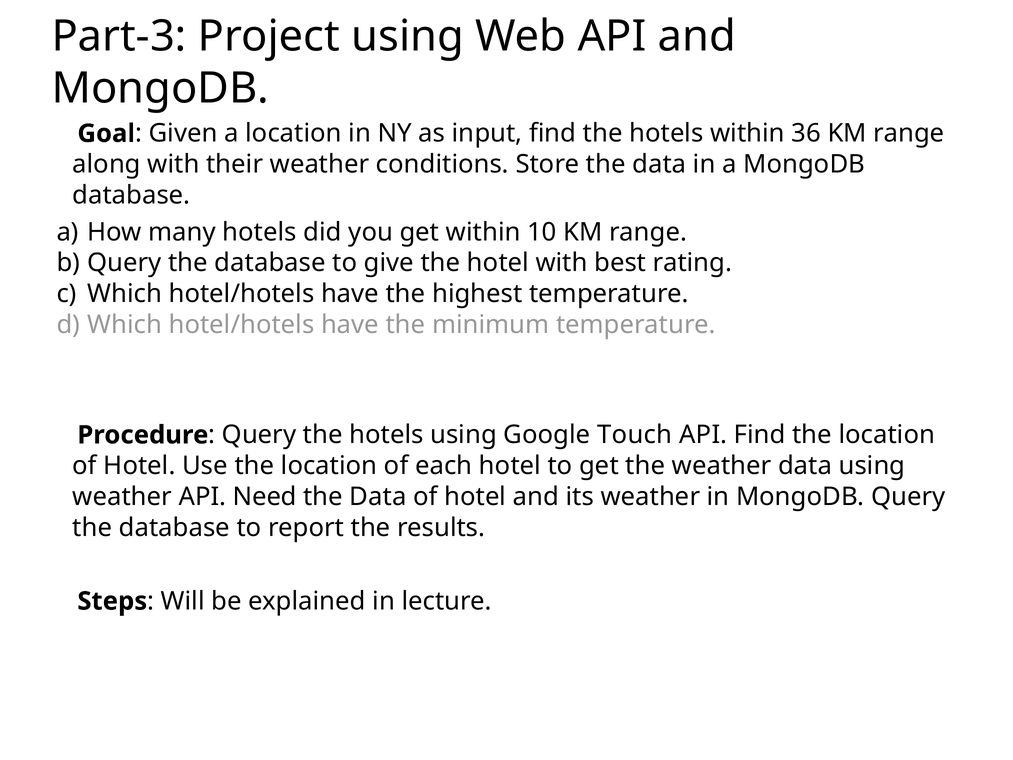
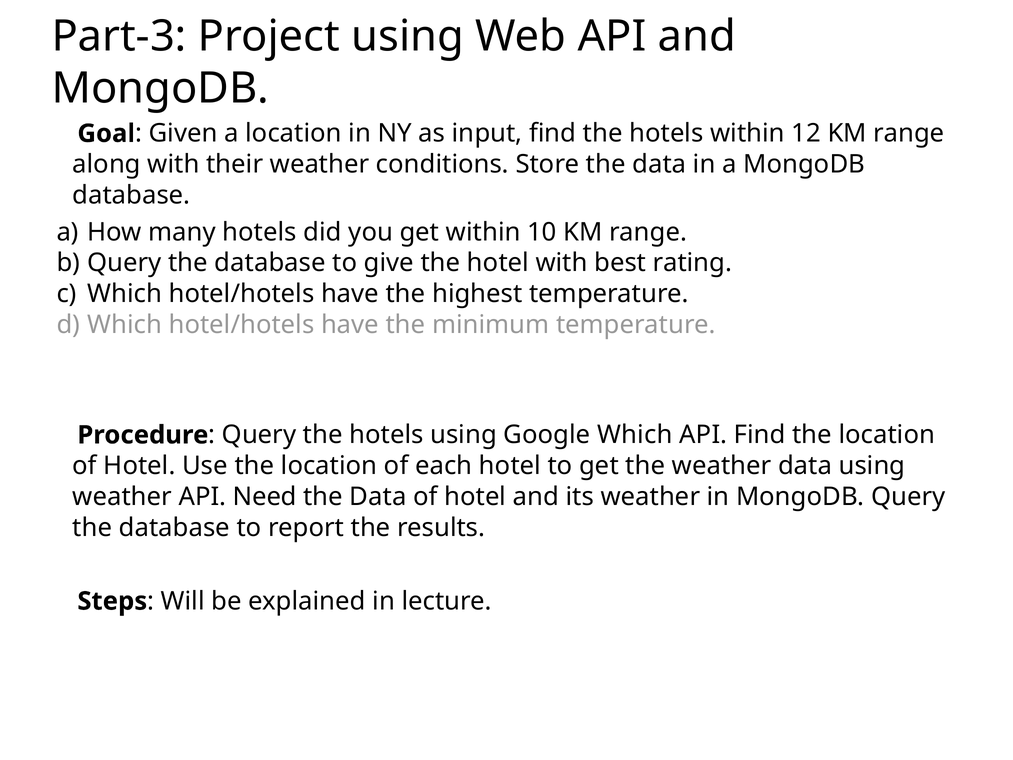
36: 36 -> 12
Google Touch: Touch -> Which
